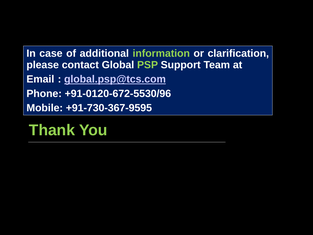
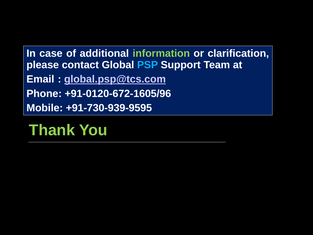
PSP colour: light green -> light blue
+91-0120-672-5530/96: +91-0120-672-5530/96 -> +91-0120-672-1605/96
+91-730-367-9595: +91-730-367-9595 -> +91-730-939-9595
